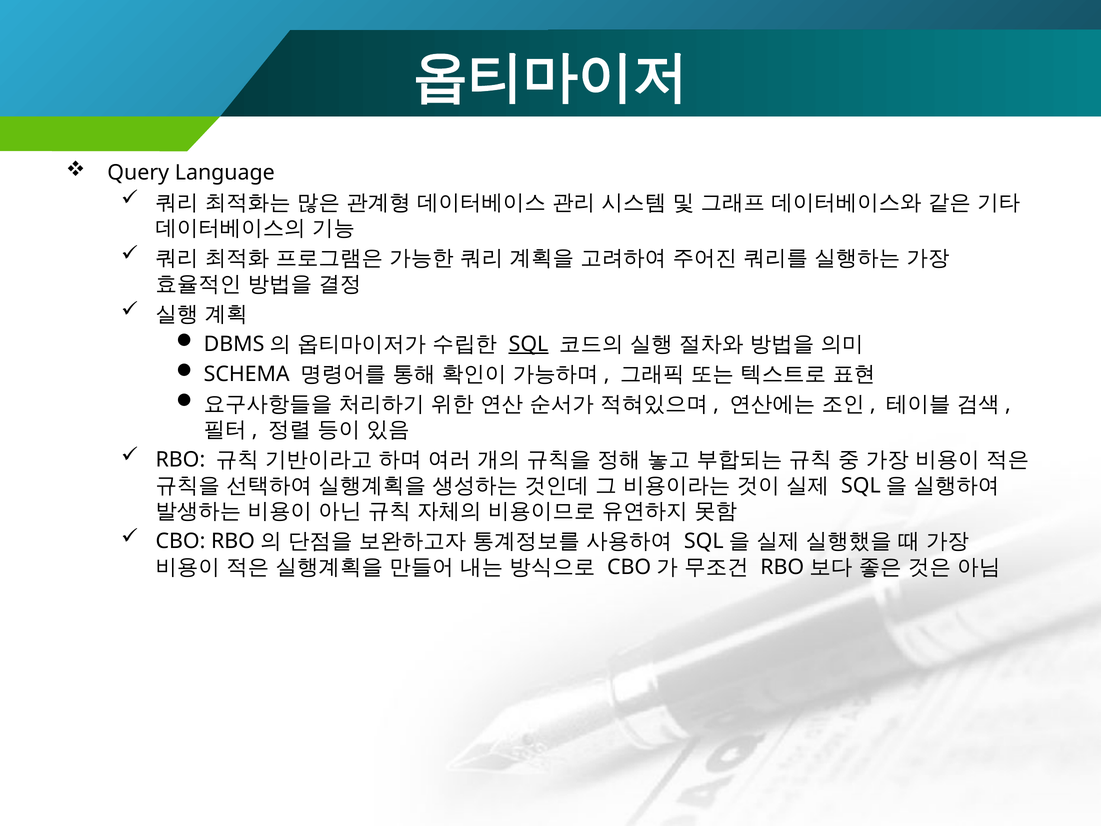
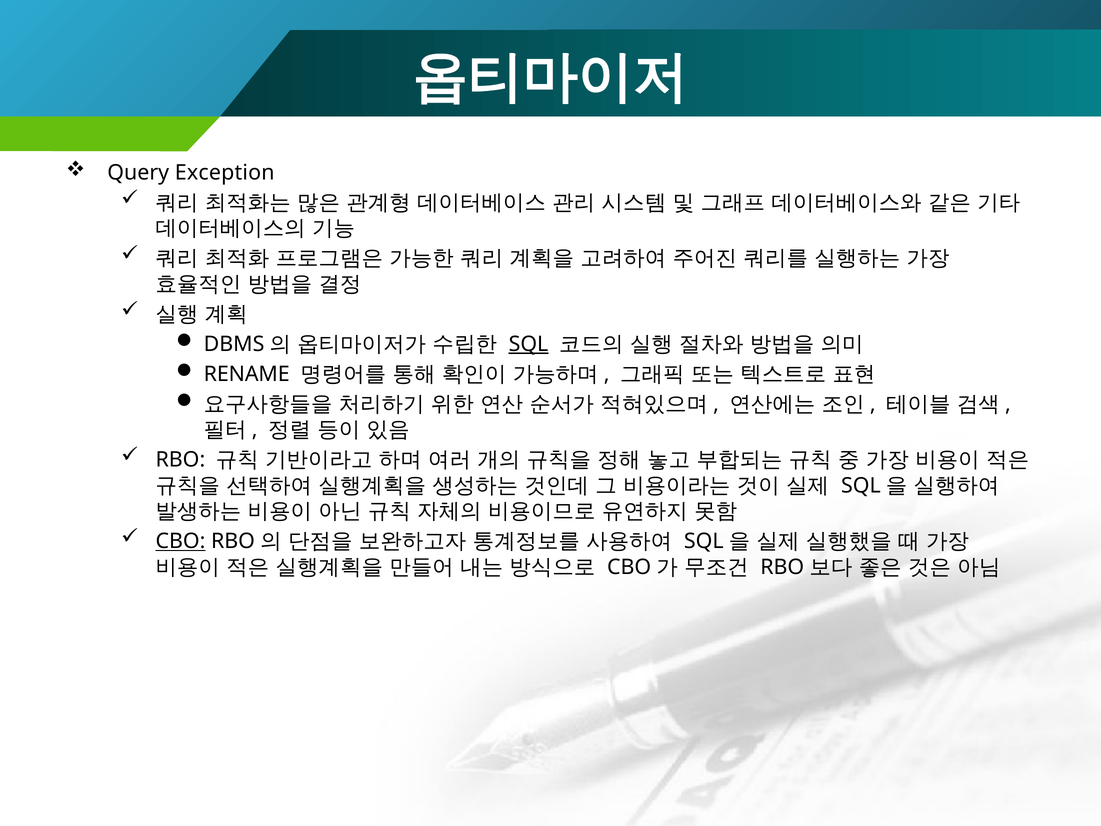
Language: Language -> Exception
SCHEMA: SCHEMA -> RENAME
CBO underline: none -> present
